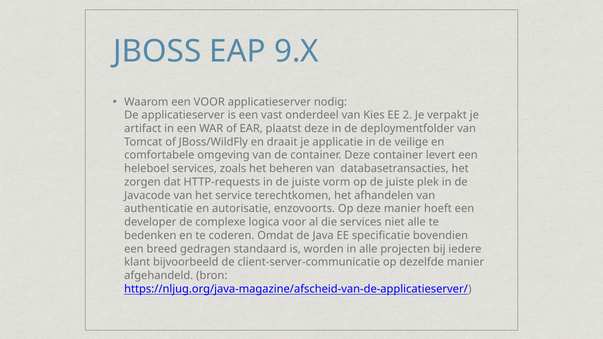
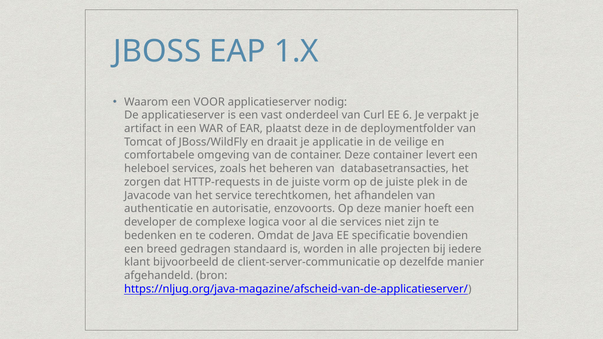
9.X: 9.X -> 1.X
Kies: Kies -> Curl
2: 2 -> 6
niet alle: alle -> zijn
